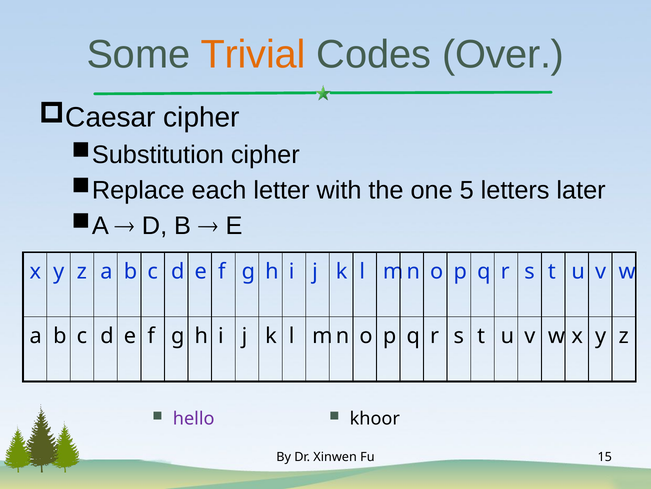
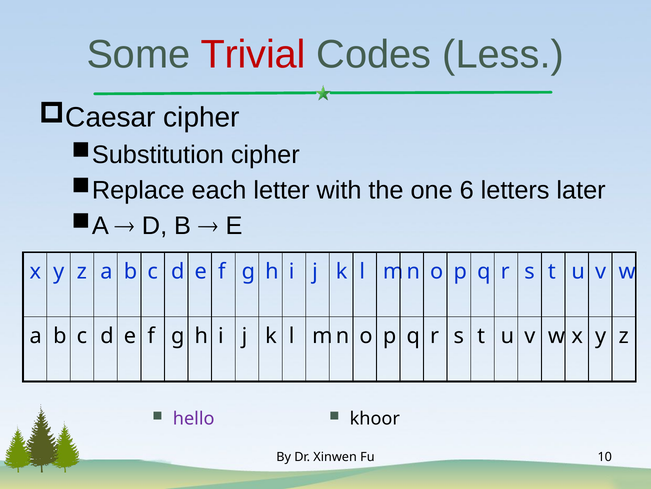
Trivial colour: orange -> red
Over: Over -> Less
5: 5 -> 6
15: 15 -> 10
